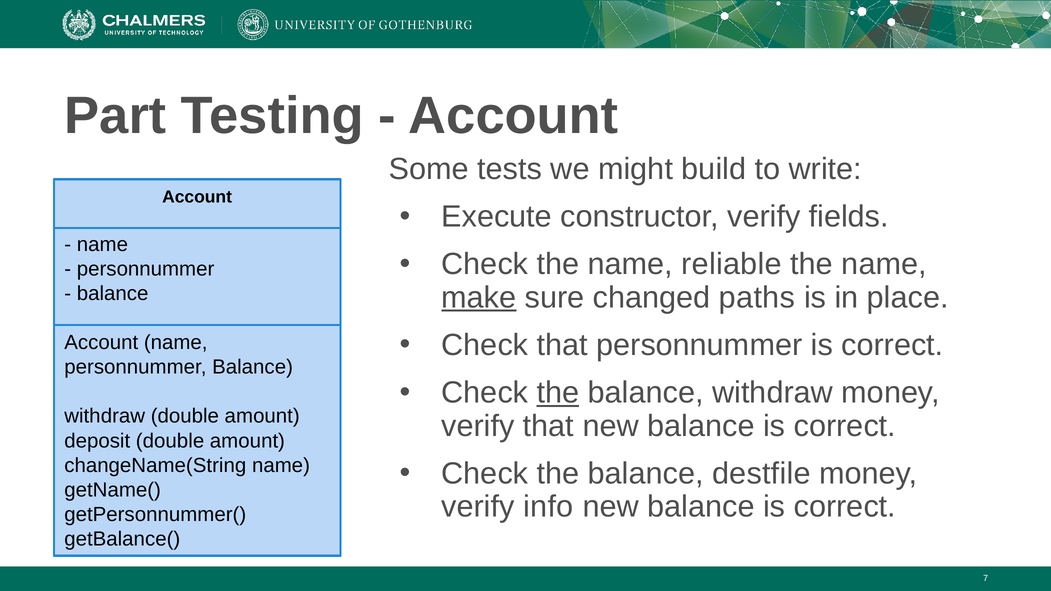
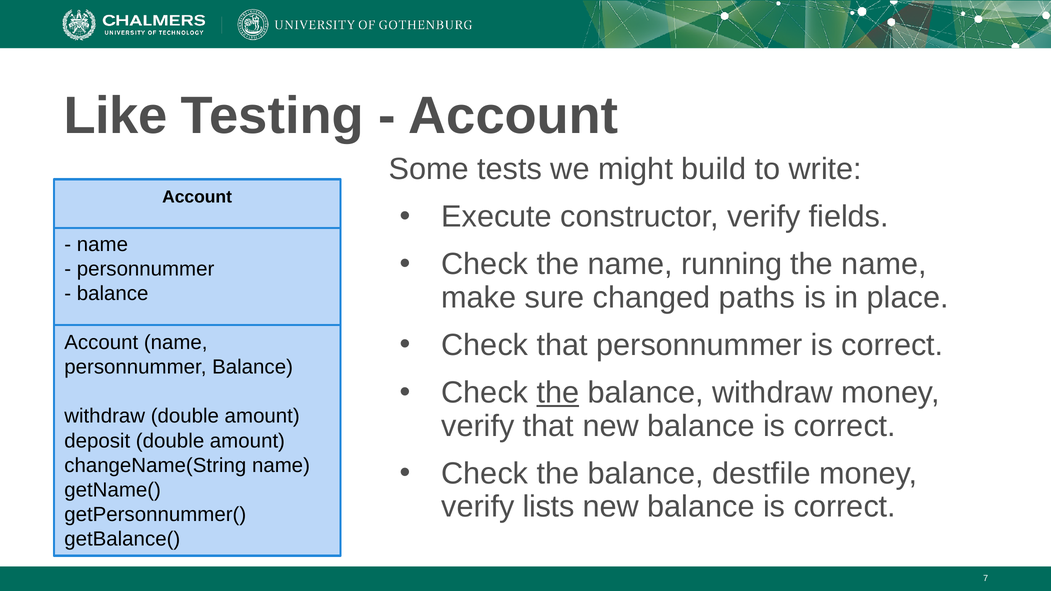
Part: Part -> Like
reliable: reliable -> running
make underline: present -> none
info: info -> lists
